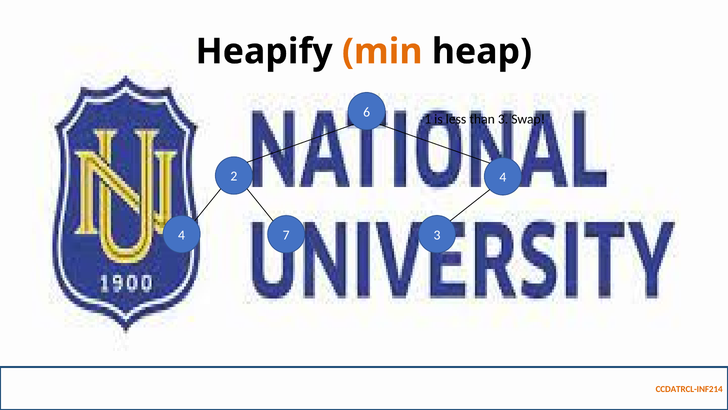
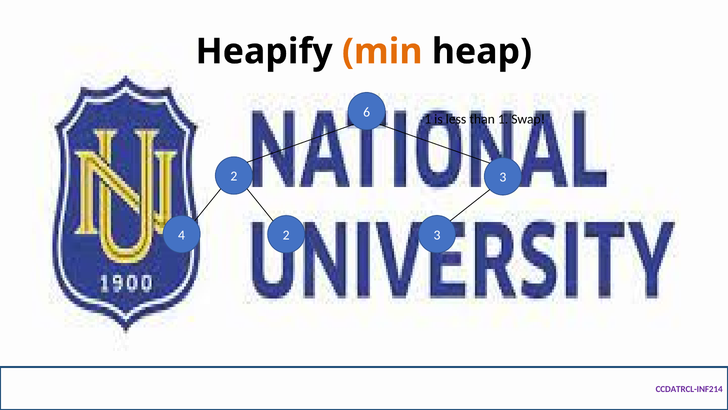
than 3: 3 -> 1
4 at (503, 177): 4 -> 3
4 7: 7 -> 2
CCDATRCL-INF214 colour: orange -> purple
